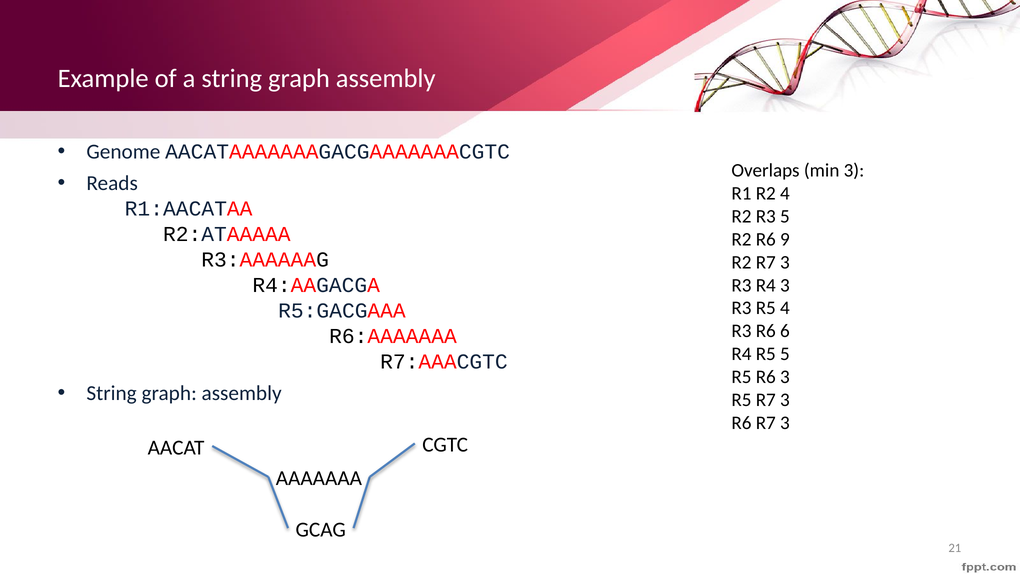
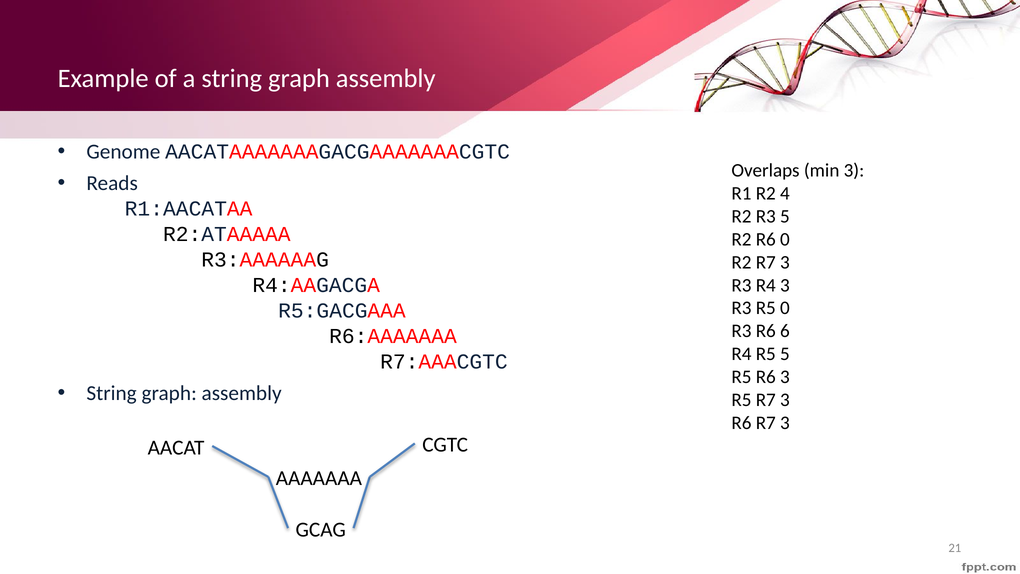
R6 9: 9 -> 0
R5 4: 4 -> 0
